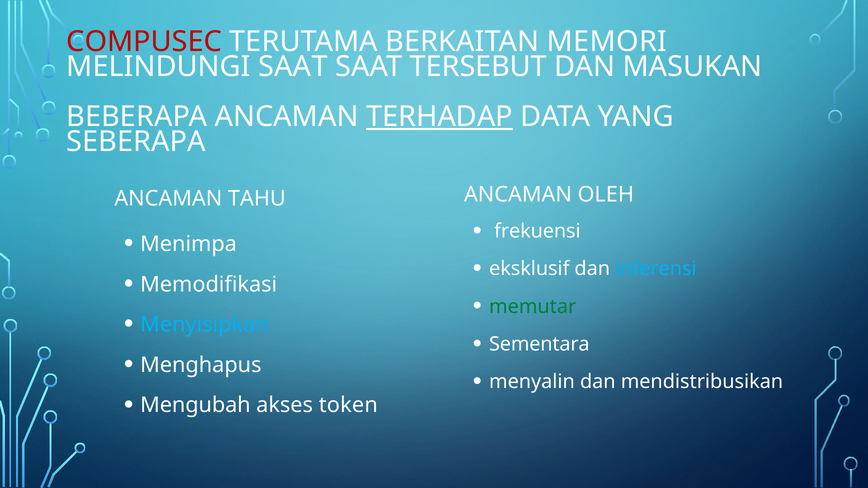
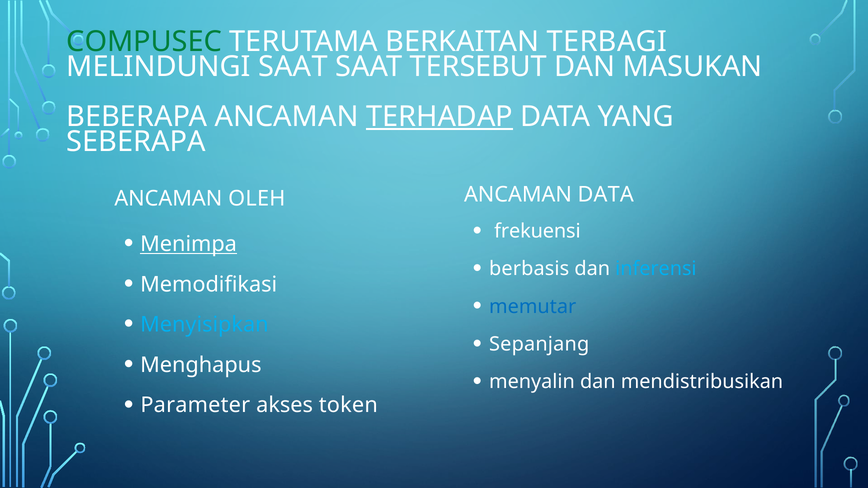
COMPUSEC colour: red -> green
MEMORI: MEMORI -> TERBAGI
ANCAMAN OLEH: OLEH -> DATA
TAHU: TAHU -> OLEH
Menimpa underline: none -> present
eksklusif: eksklusif -> berbasis
memutar colour: green -> blue
Sementara: Sementara -> Sepanjang
Mengubah: Mengubah -> Parameter
